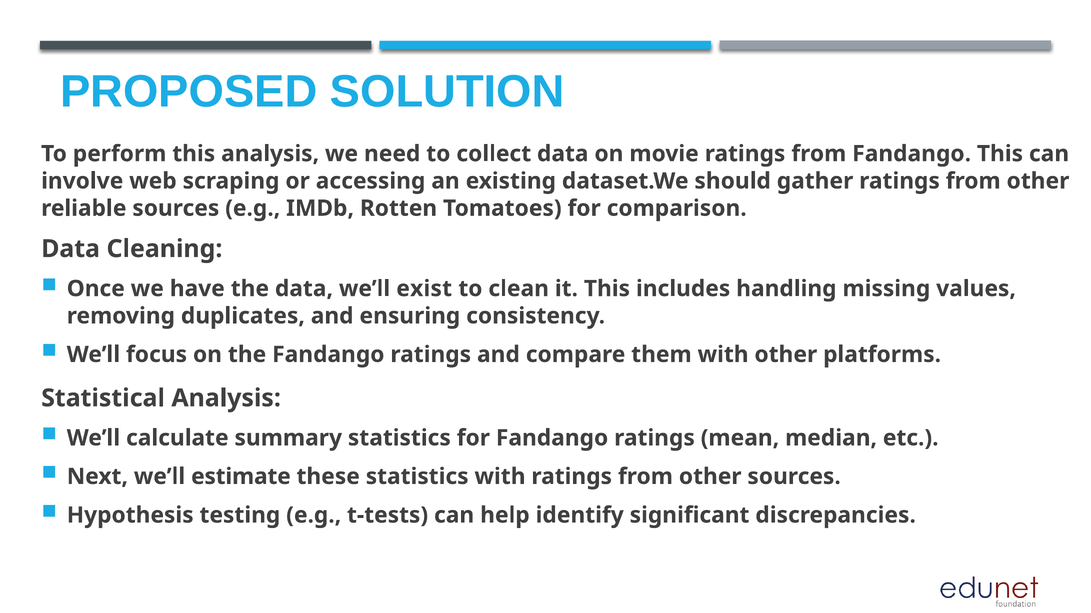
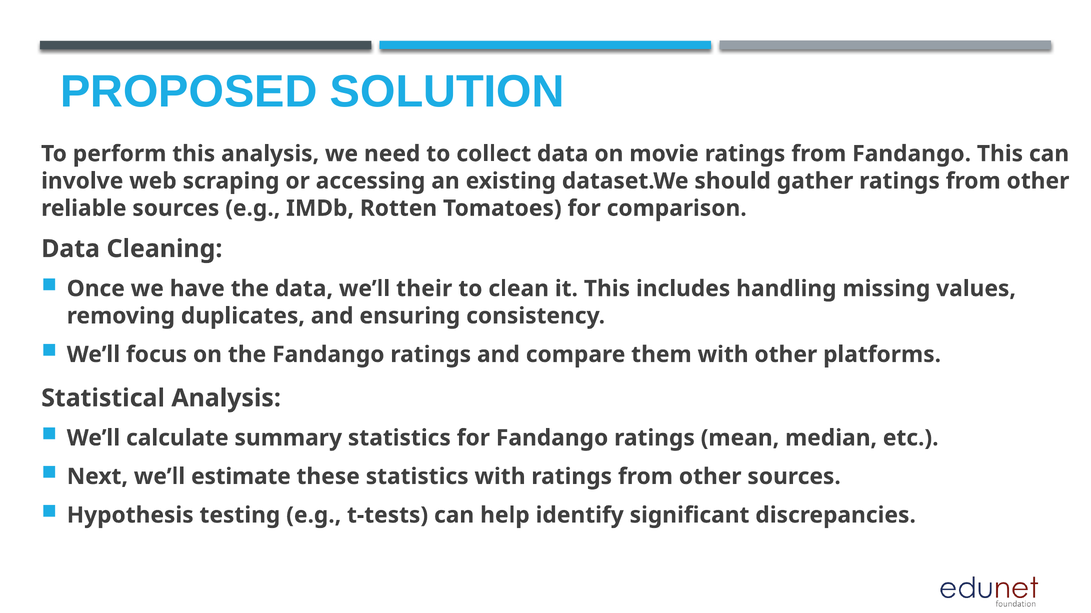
exist: exist -> their
